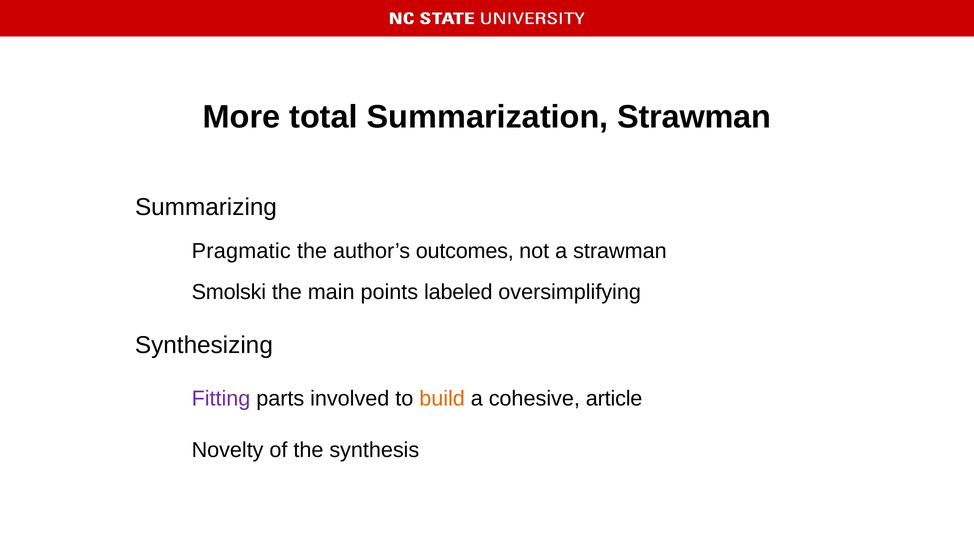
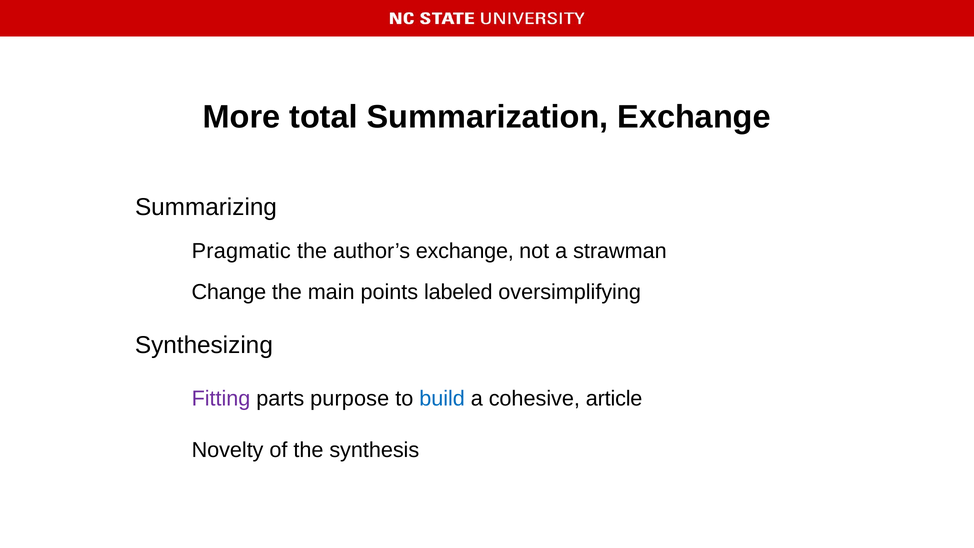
Summarization Strawman: Strawman -> Exchange
author’s outcomes: outcomes -> exchange
Smolski: Smolski -> Change
involved: involved -> purpose
build colour: orange -> blue
